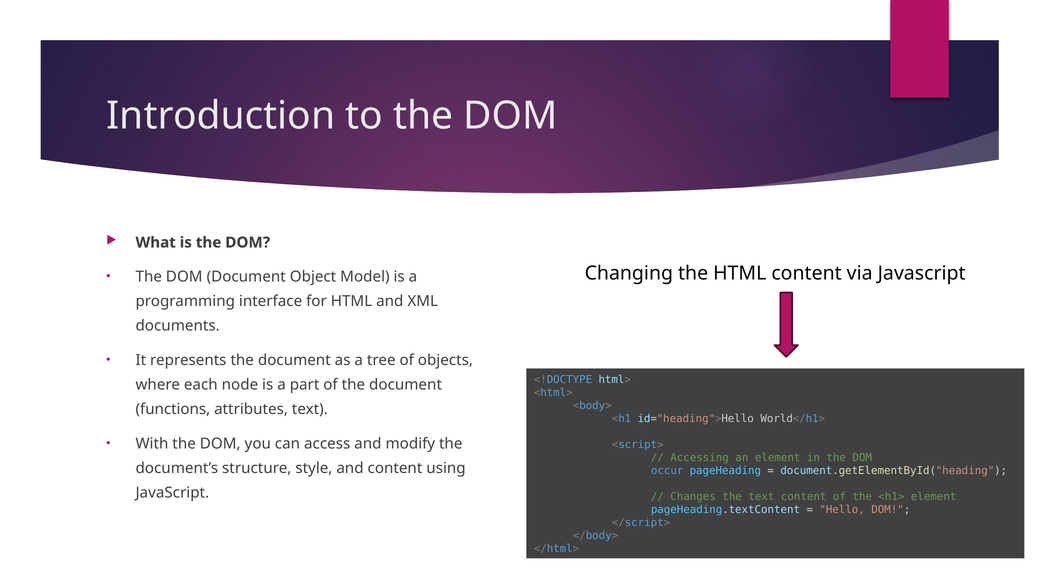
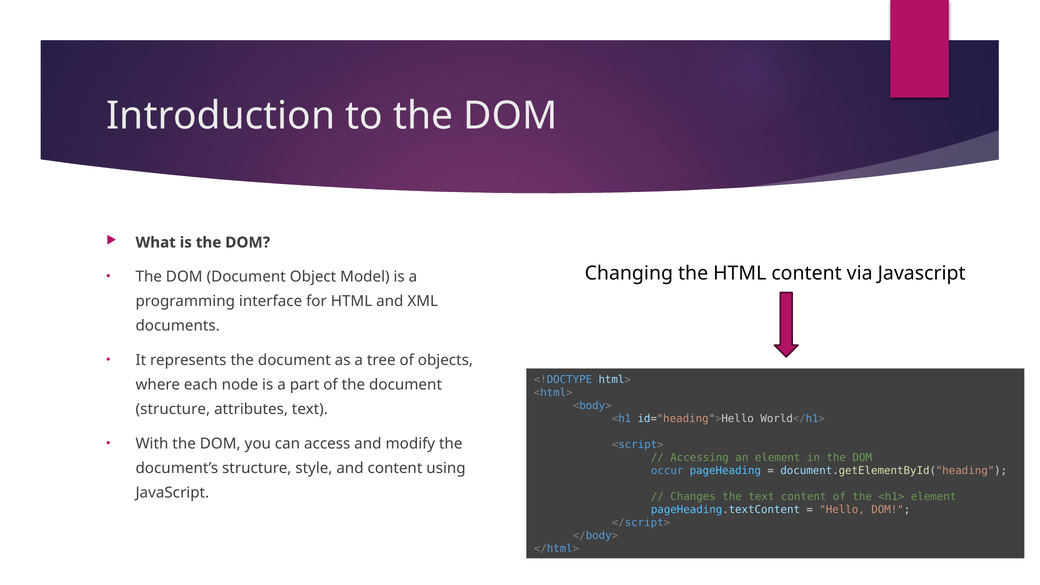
functions at (173, 409): functions -> structure
